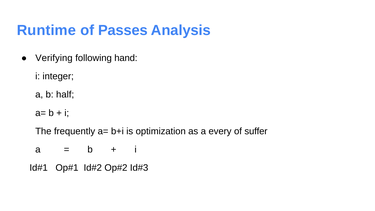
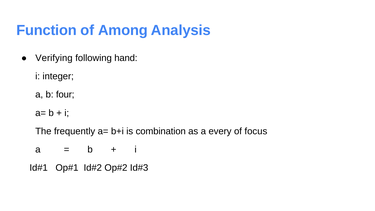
Runtime: Runtime -> Function
Passes: Passes -> Among
half: half -> four
optimization: optimization -> combination
suffer: suffer -> focus
